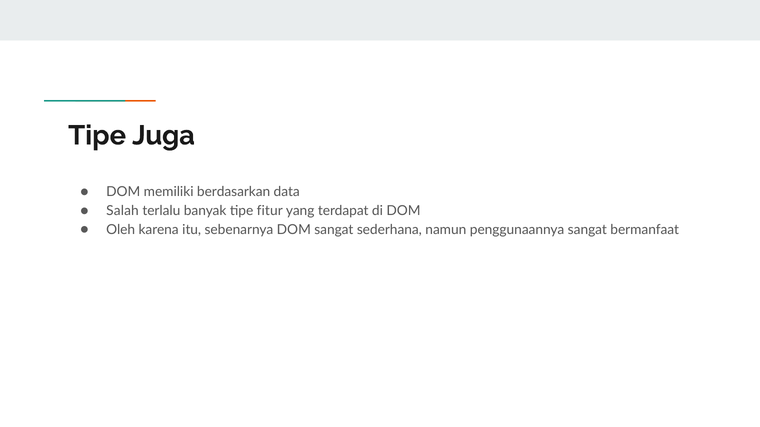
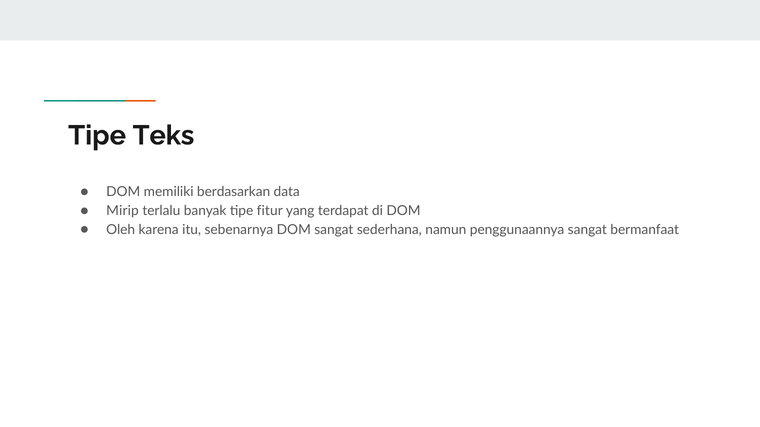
Juga: Juga -> Teks
Salah: Salah -> Mirip
